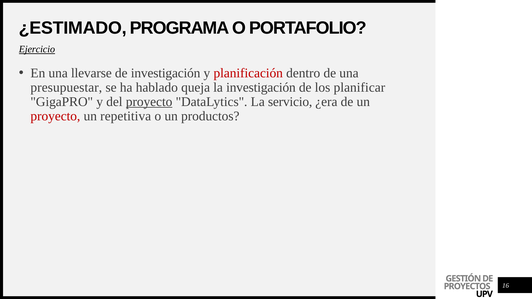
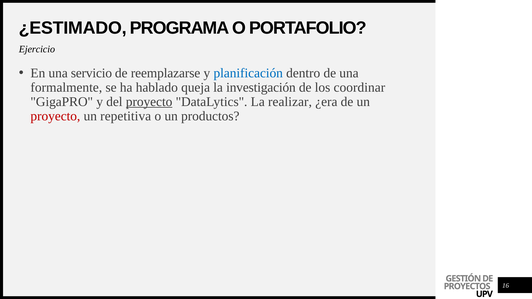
Ejercicio underline: present -> none
llevarse: llevarse -> servicio
de investigación: investigación -> reemplazarse
planificación colour: red -> blue
presupuestar: presupuestar -> formalmente
planificar: planificar -> coordinar
servicio: servicio -> realizar
